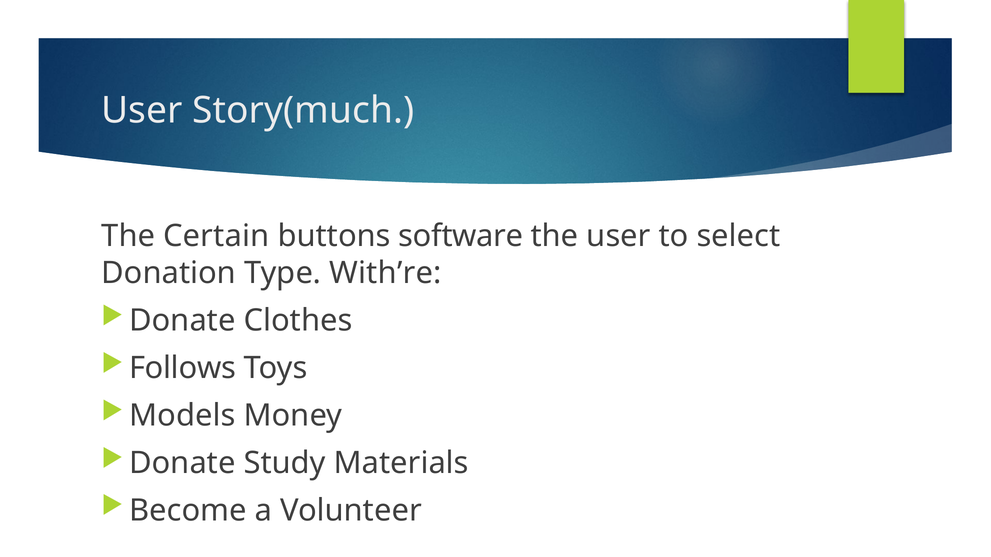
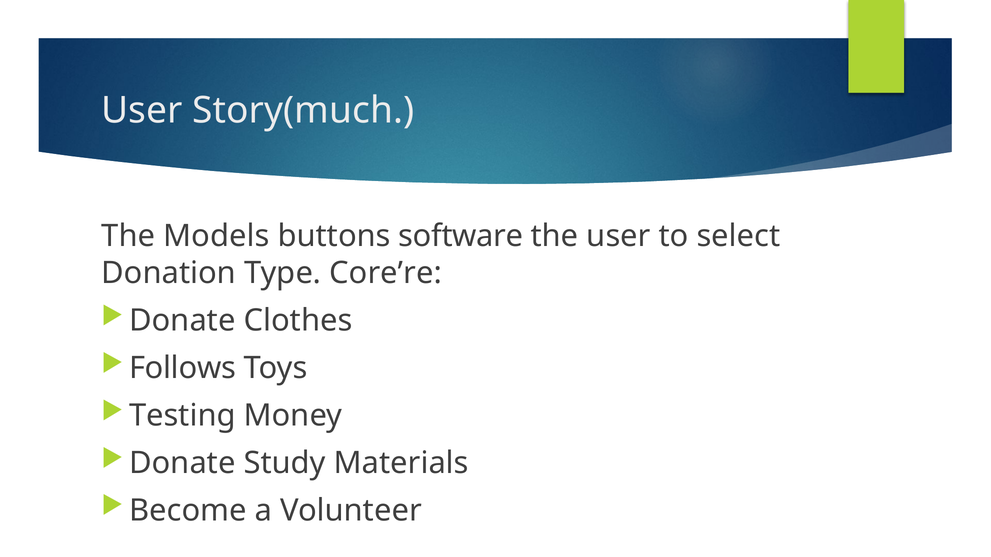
Certain: Certain -> Models
With’re: With’re -> Core’re
Models: Models -> Testing
